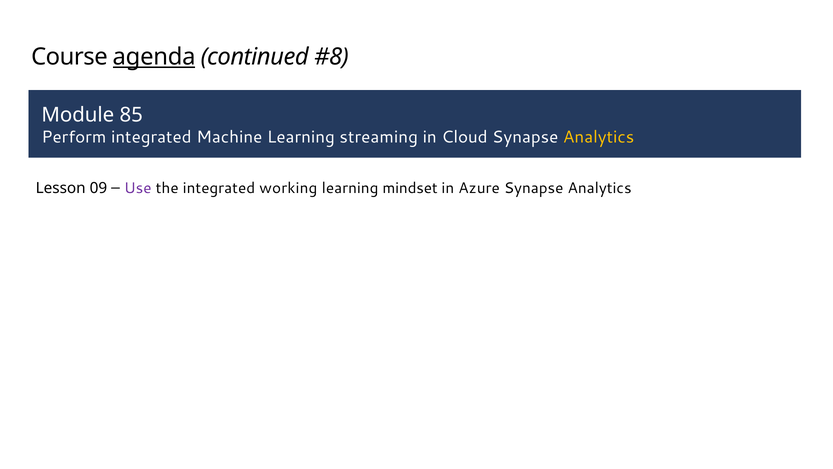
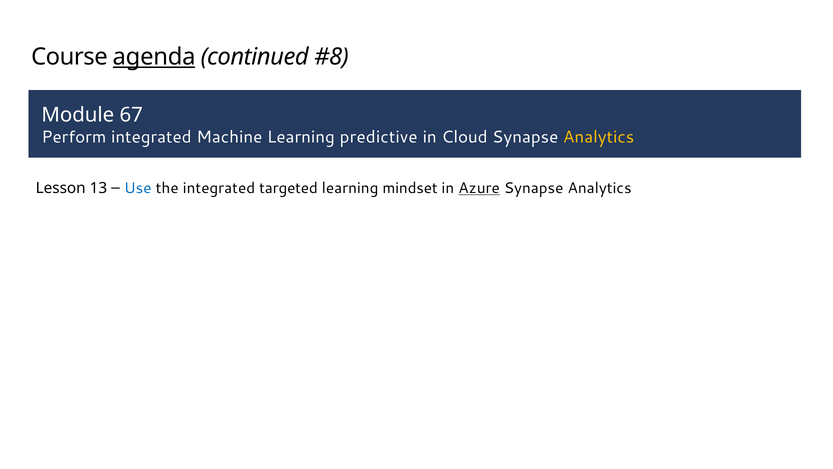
85: 85 -> 67
streaming: streaming -> predictive
09: 09 -> 13
Use colour: purple -> blue
working: working -> targeted
Azure underline: none -> present
